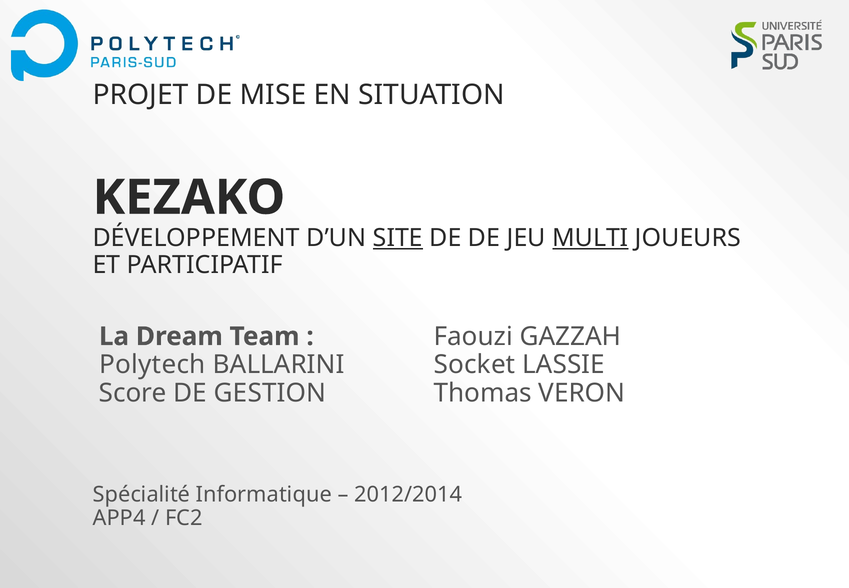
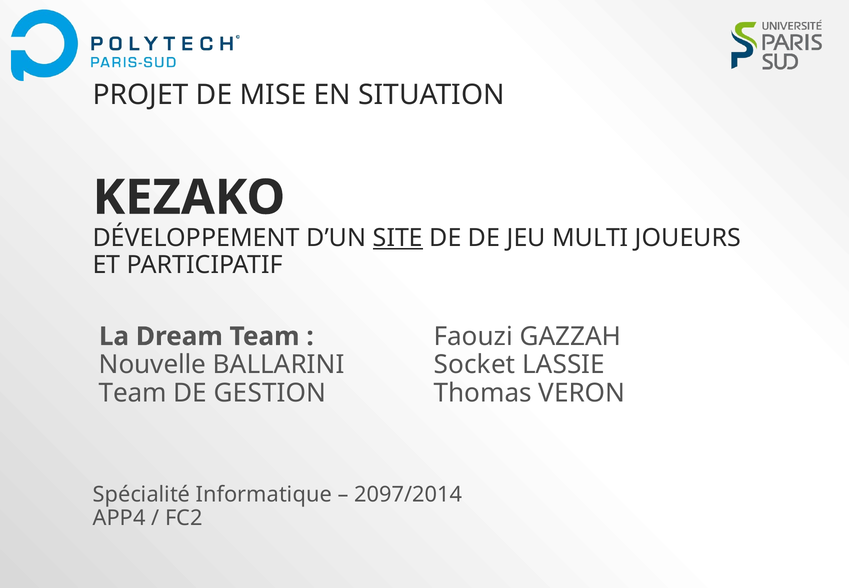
MULTI underline: present -> none
Polytech: Polytech -> Nouvelle
Score at (133, 393): Score -> Team
2012/2014: 2012/2014 -> 2097/2014
